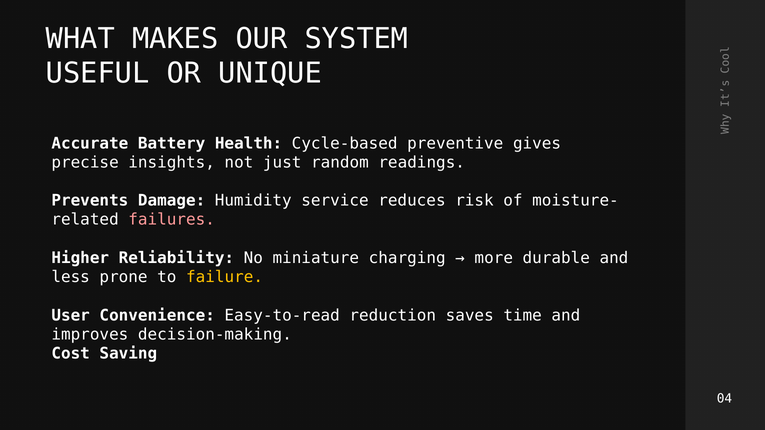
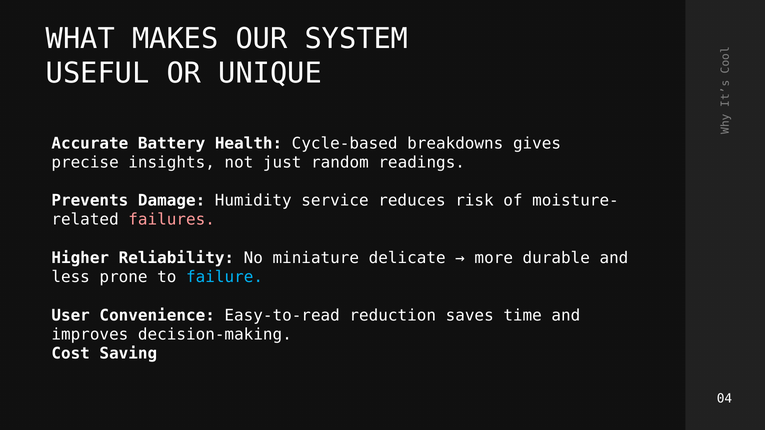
preventive: preventive -> breakdowns
charging: charging -> delicate
failure colour: yellow -> light blue
